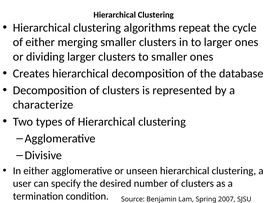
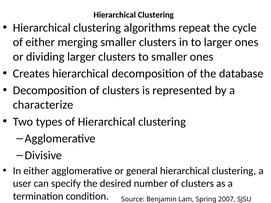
unseen: unseen -> general
